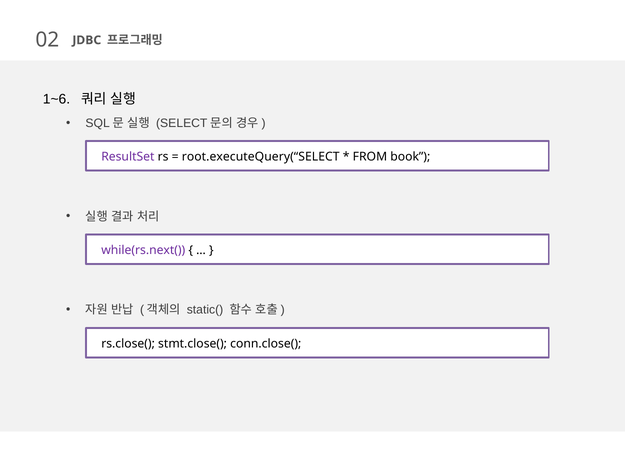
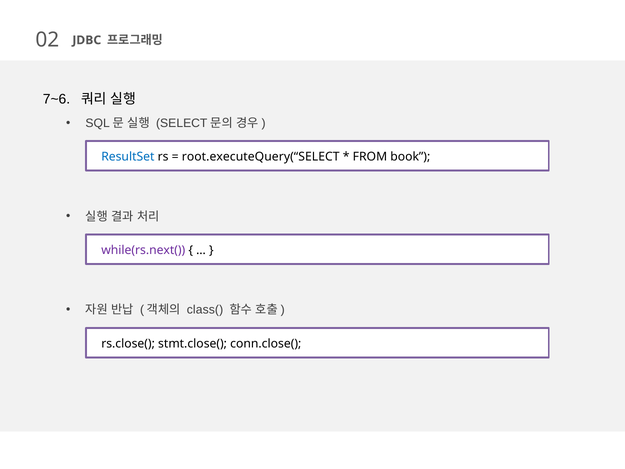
1~6: 1~6 -> 7~6
ResultSet colour: purple -> blue
static(: static( -> class(
